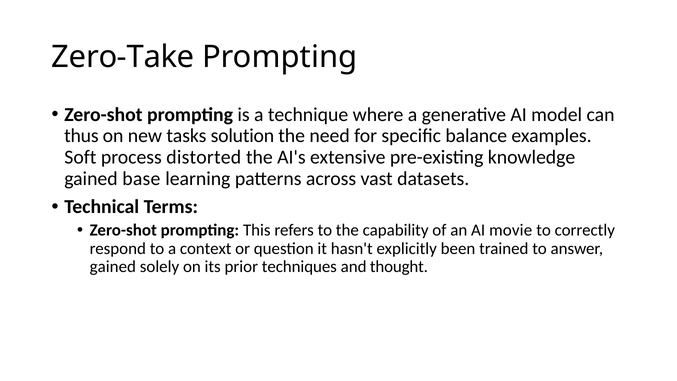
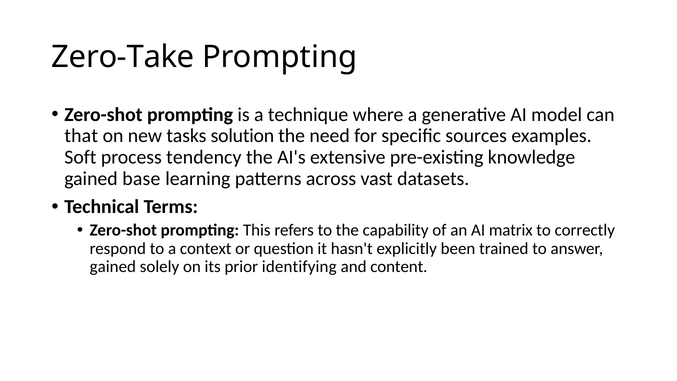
thus: thus -> that
balance: balance -> sources
distorted: distorted -> tendency
movie: movie -> matrix
techniques: techniques -> identifying
thought: thought -> content
